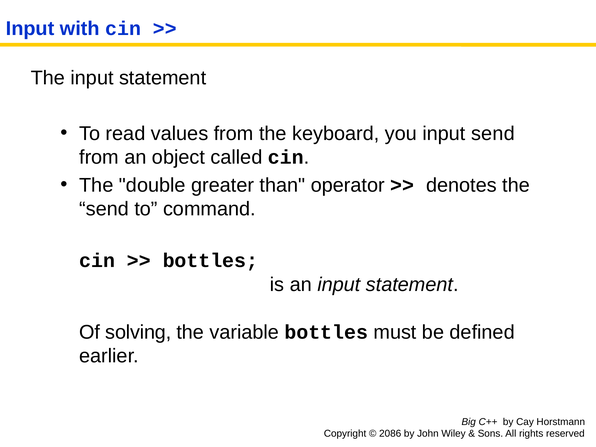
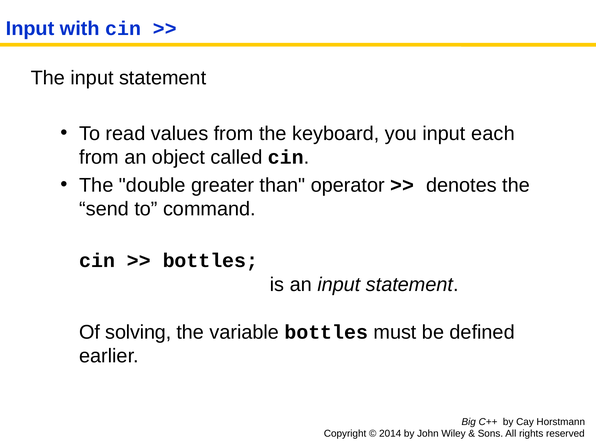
input send: send -> each
2086: 2086 -> 2014
